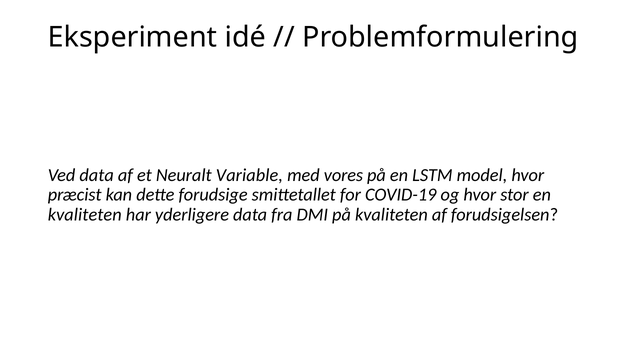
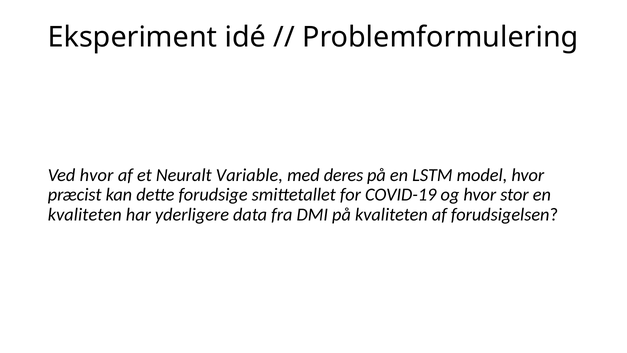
Ved data: data -> hvor
vores: vores -> deres
